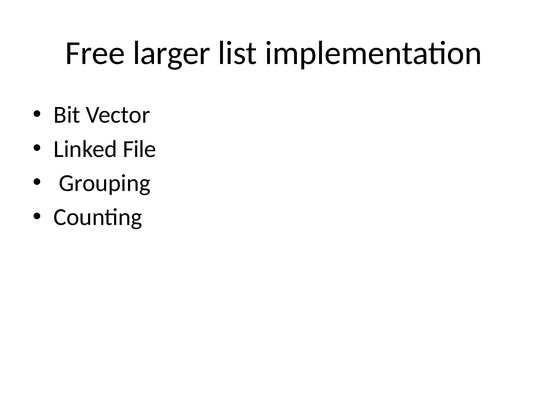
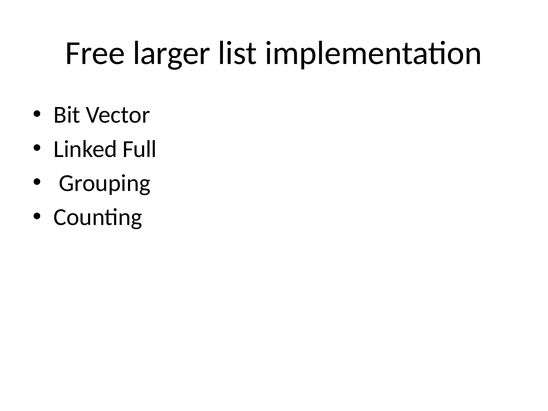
File: File -> Full
